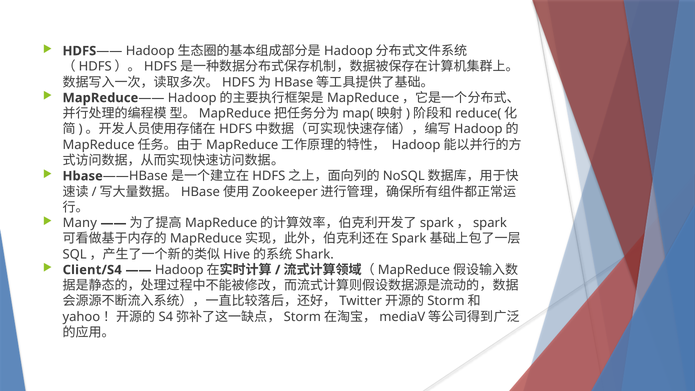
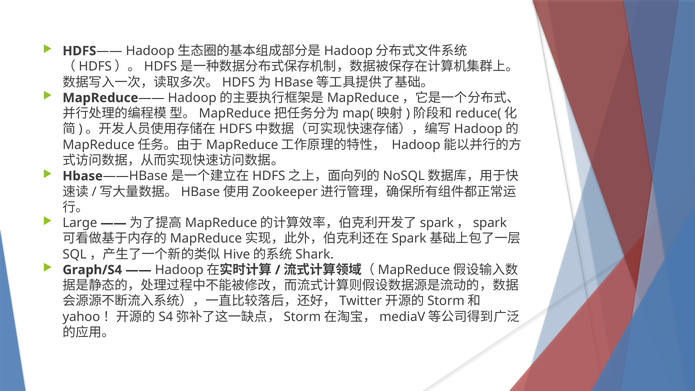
Many: Many -> Large
Client/S4: Client/S4 -> Graph/S4
